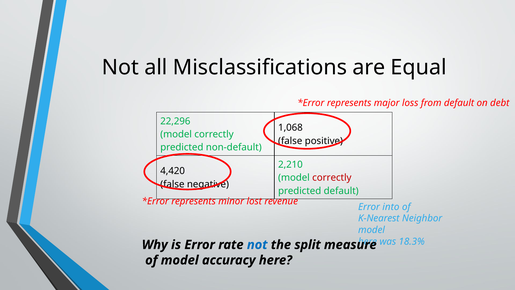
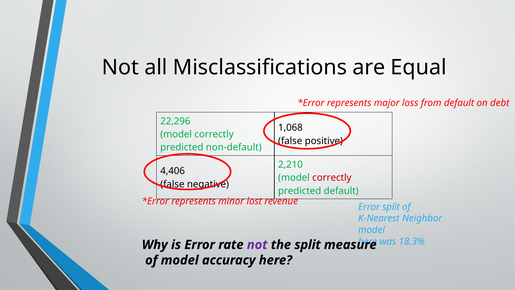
4,420: 4,420 -> 4,406
Error into: into -> split
not at (257, 244) colour: blue -> purple
